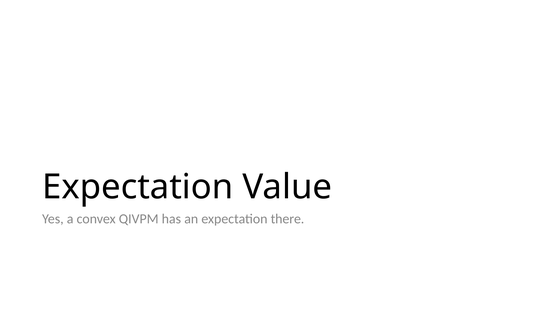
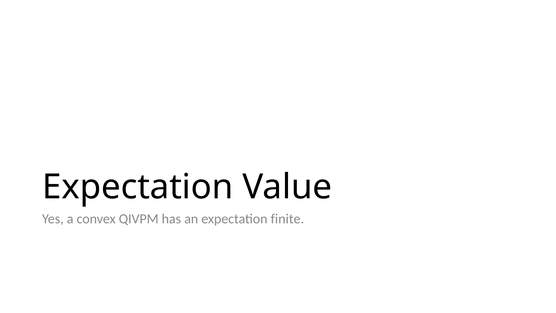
there: there -> finite
